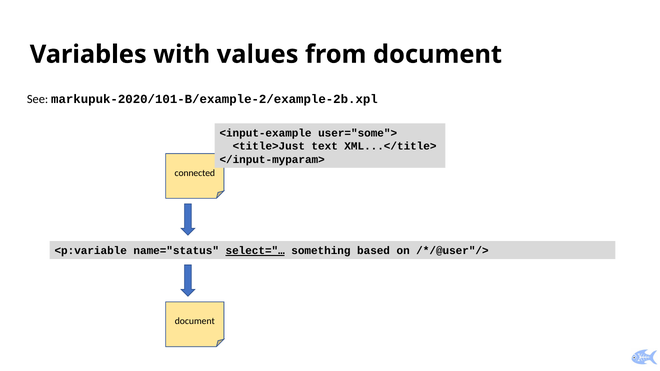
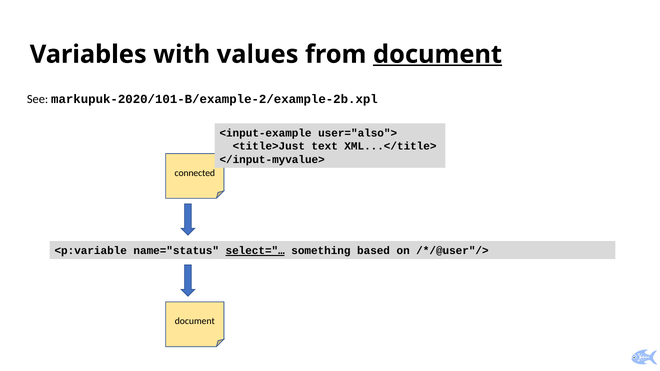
document at (437, 54) underline: none -> present
user="some">: user="some"> -> user="also">
</input-myparam>: </input-myparam> -> </input-myvalue>
